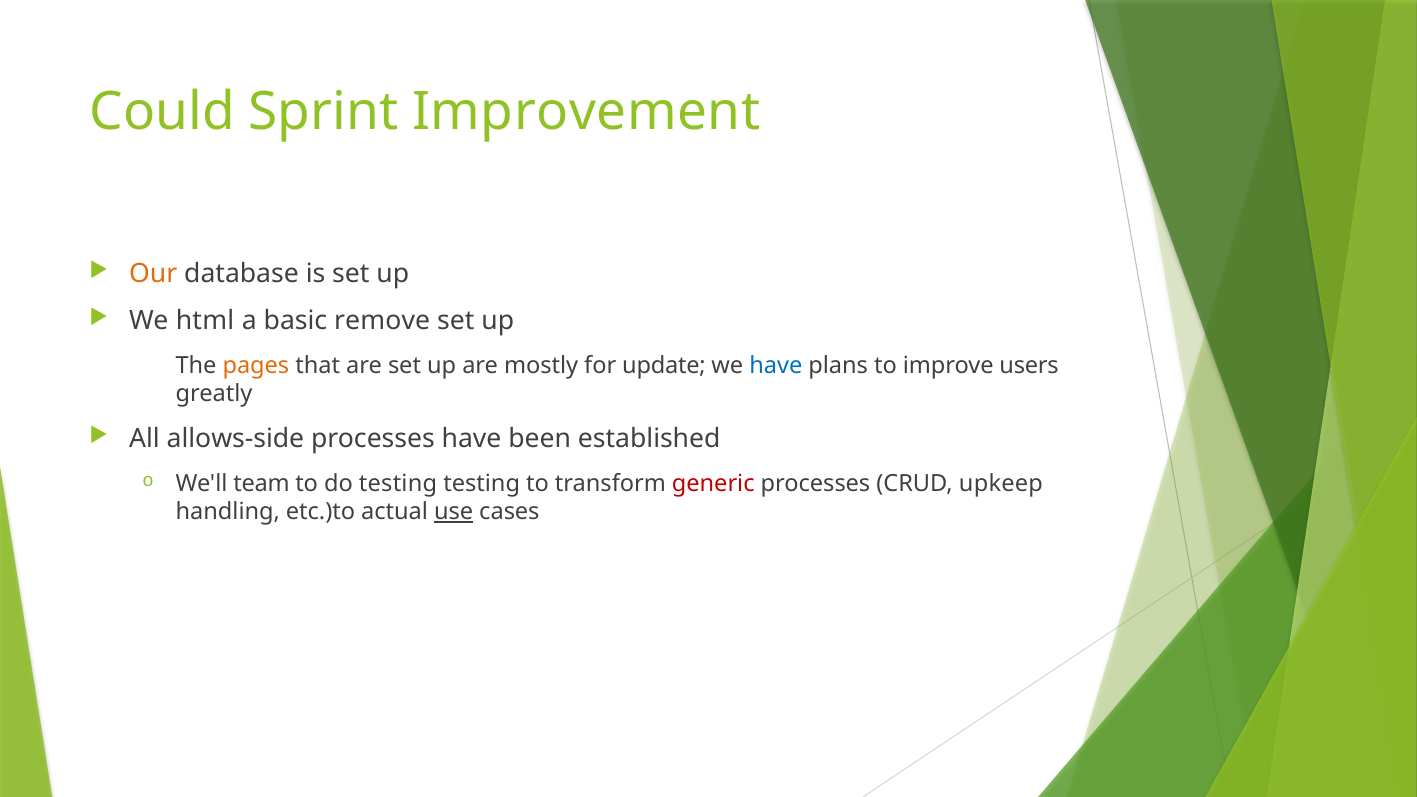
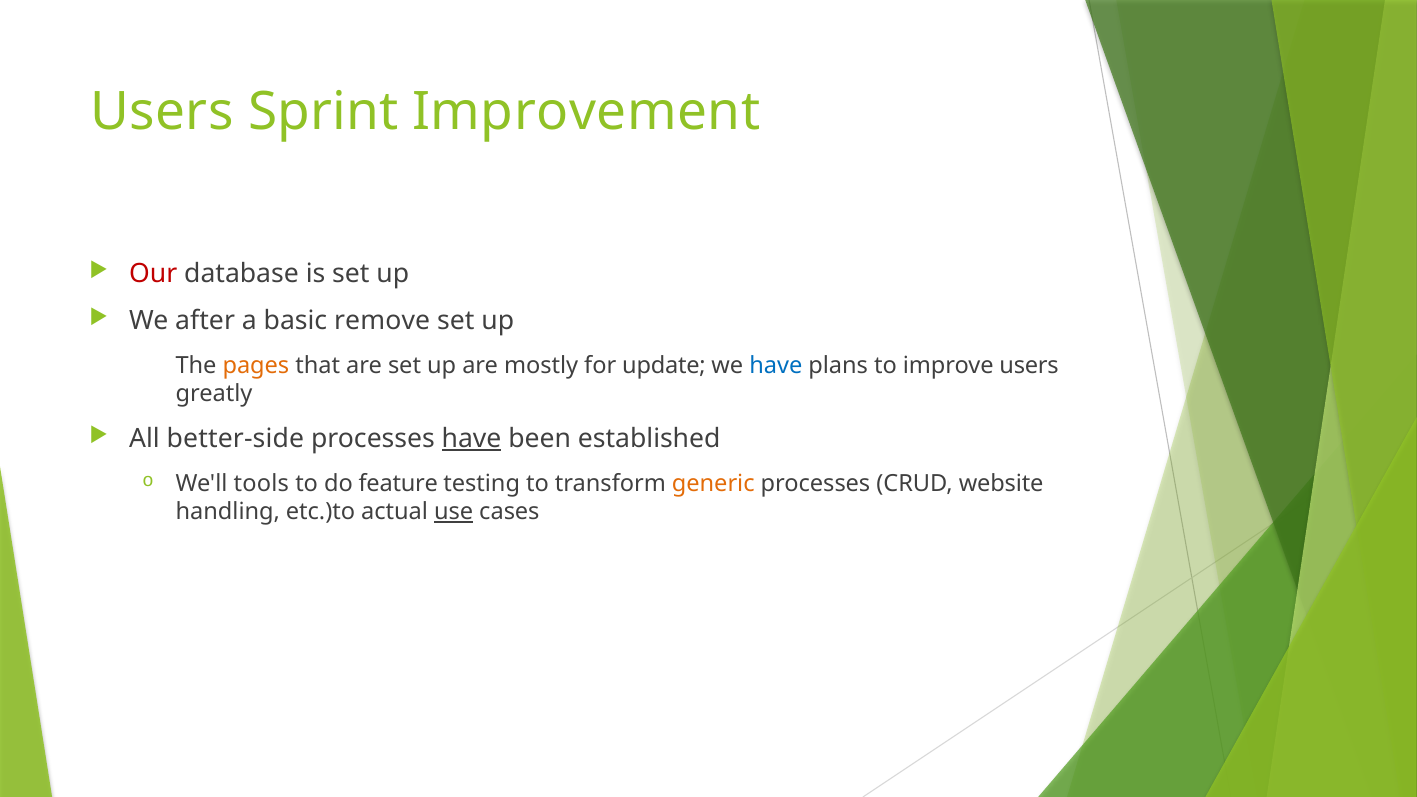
Could at (162, 112): Could -> Users
Our colour: orange -> red
html: html -> after
allows-side: allows-side -> better-side
have at (472, 439) underline: none -> present
team: team -> tools
do testing: testing -> feature
generic colour: red -> orange
upkeep: upkeep -> website
